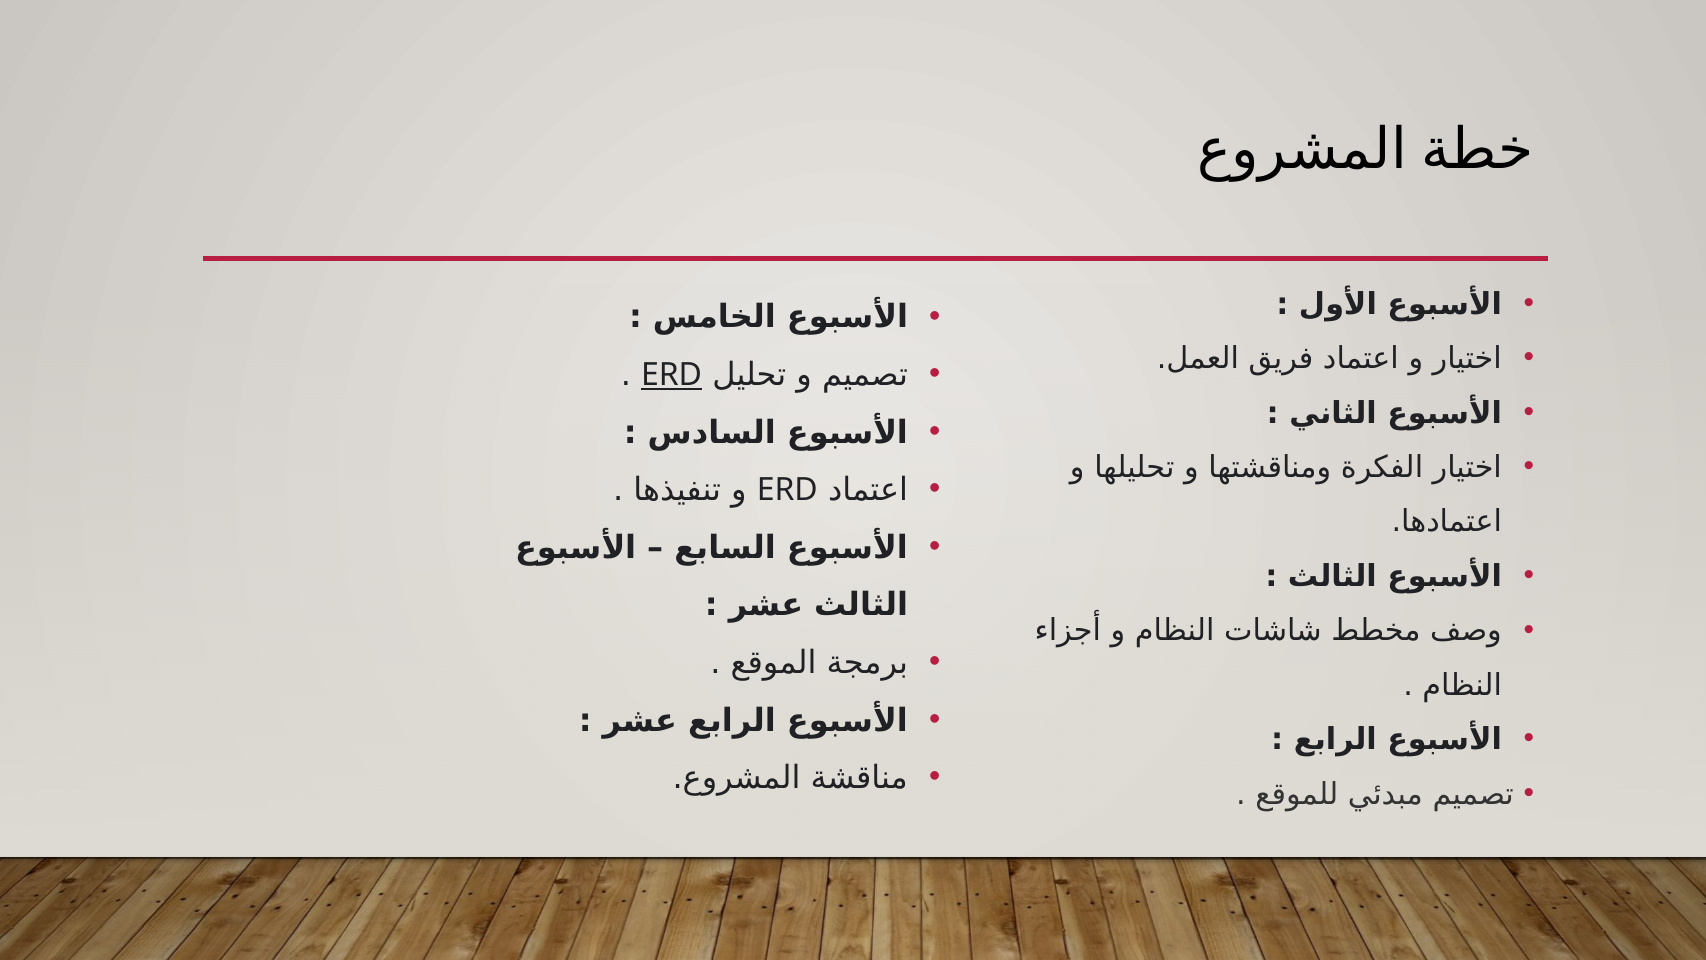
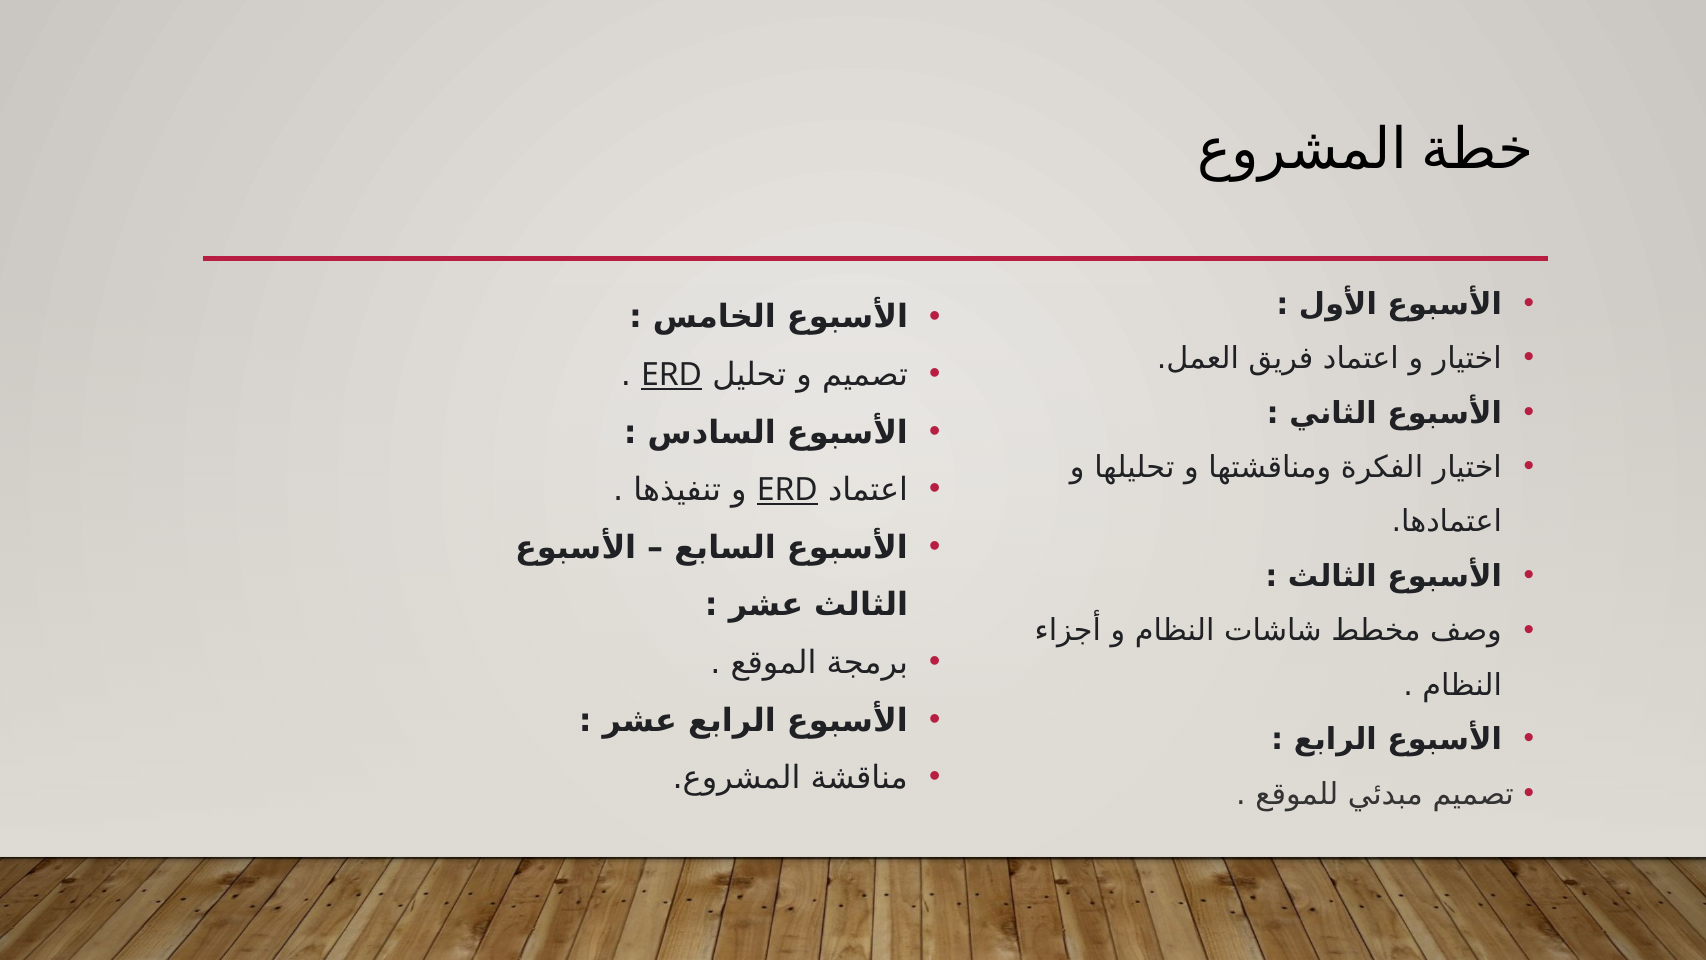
ERD at (787, 490) underline: none -> present
